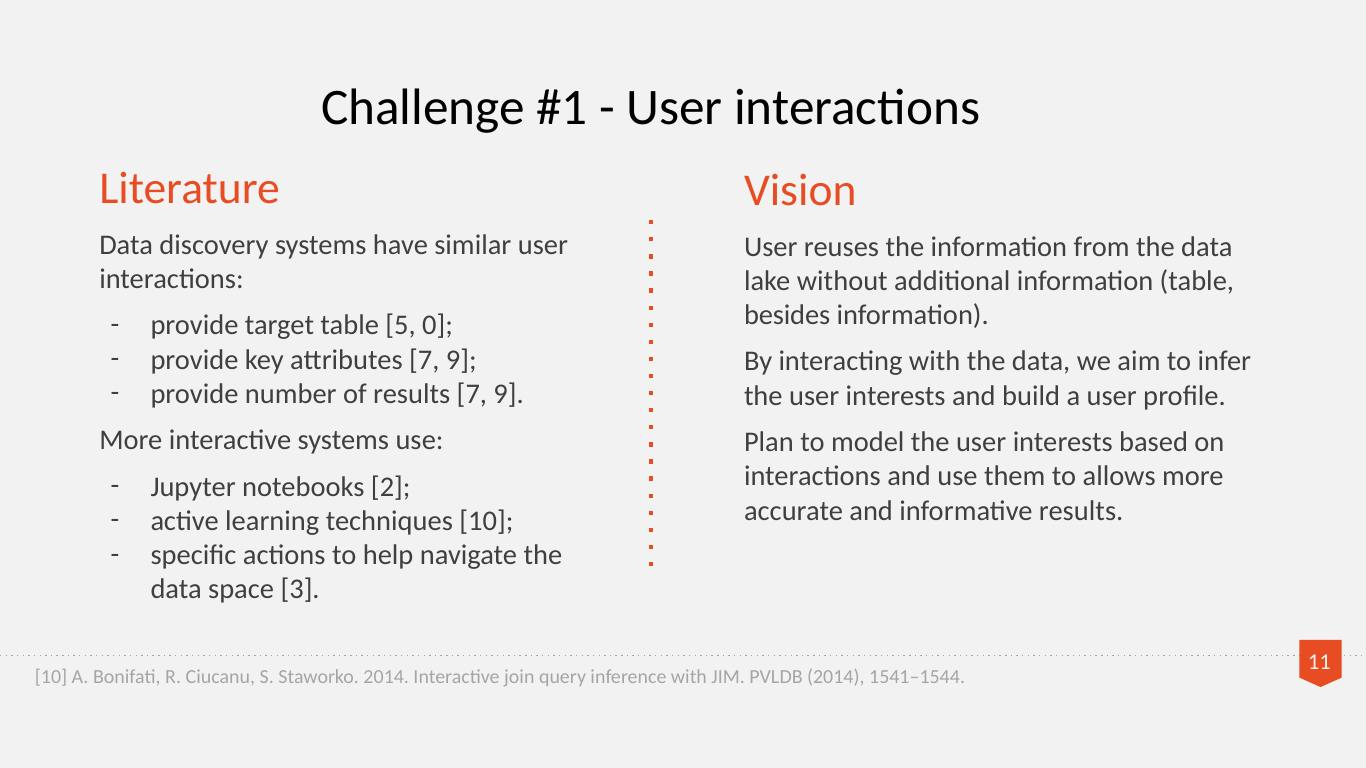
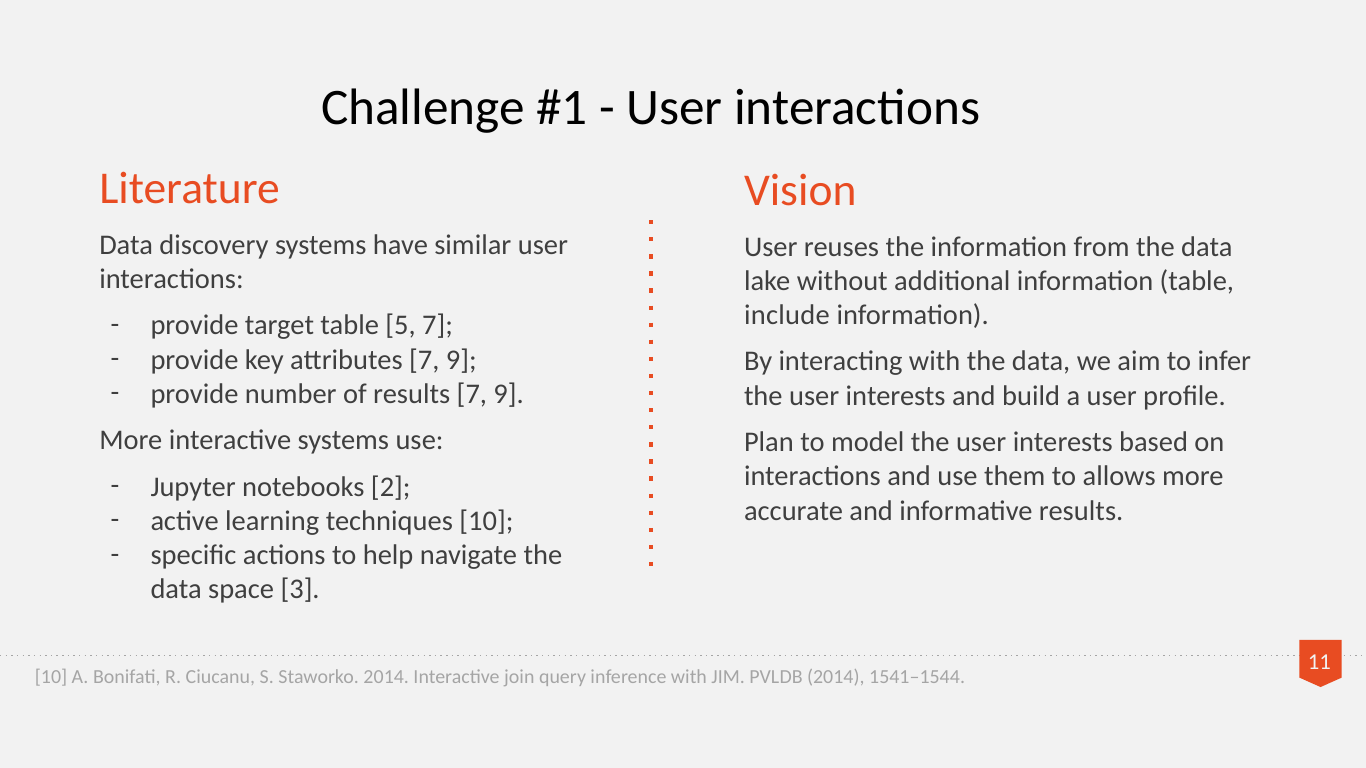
besides: besides -> include
5 0: 0 -> 7
